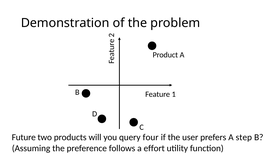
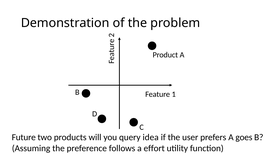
four: four -> idea
step: step -> goes
